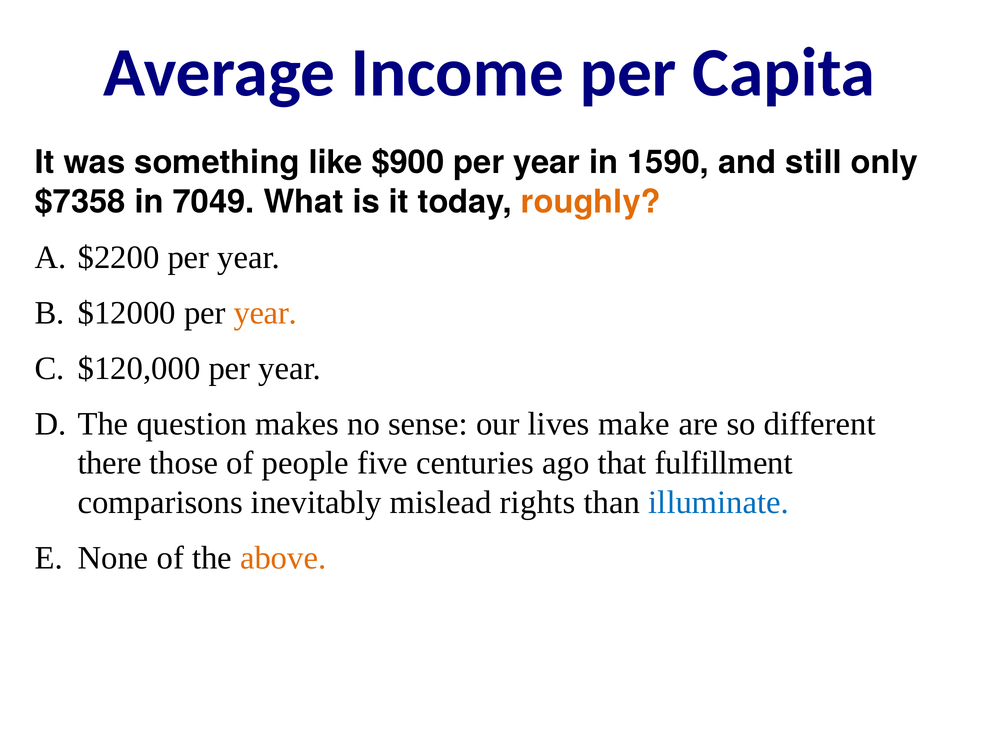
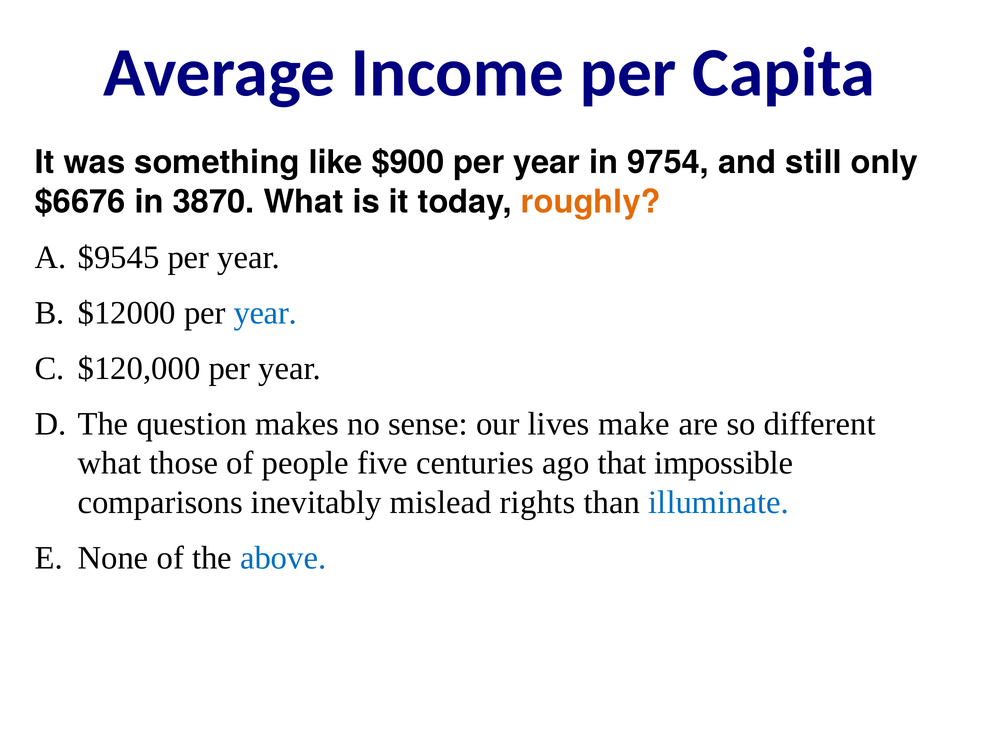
1590: 1590 -> 9754
$7358: $7358 -> $6676
7049: 7049 -> 3870
$2200: $2200 -> $9545
year at (265, 313) colour: orange -> blue
there at (110, 464): there -> what
fulfillment: fulfillment -> impossible
above colour: orange -> blue
